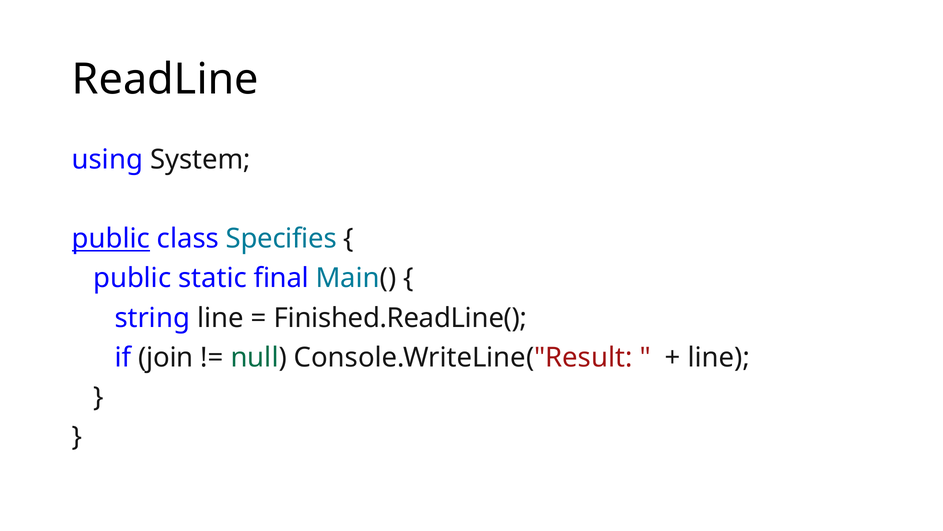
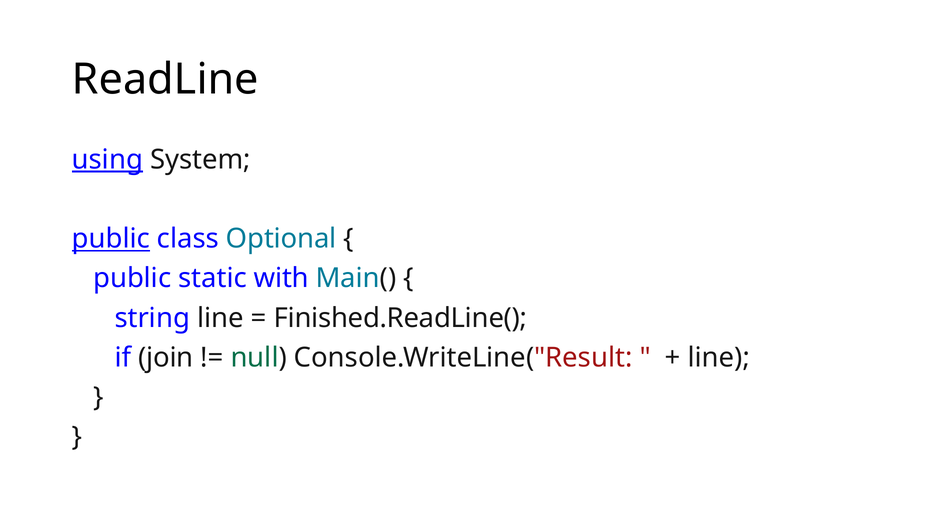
using underline: none -> present
Specifies: Specifies -> Optional
final: final -> with
